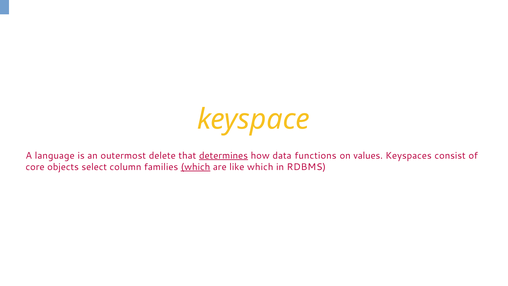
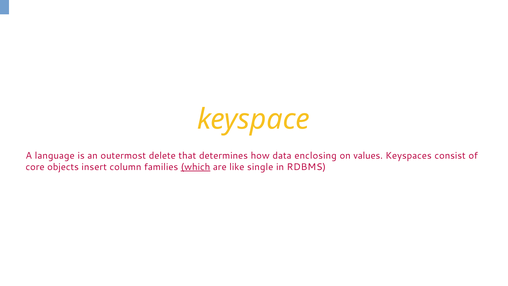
determines underline: present -> none
functions: functions -> enclosing
select: select -> insert
like which: which -> single
